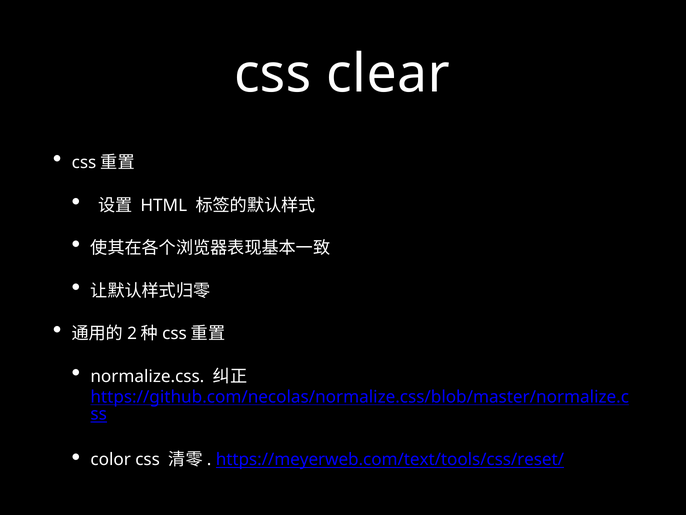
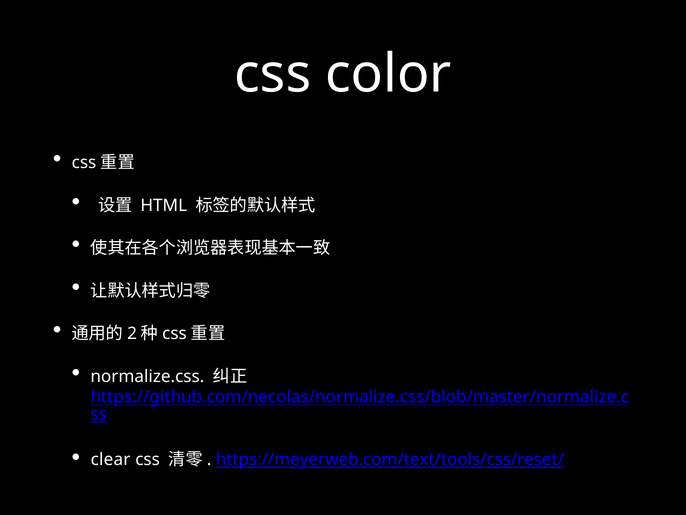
clear: clear -> color
color: color -> clear
